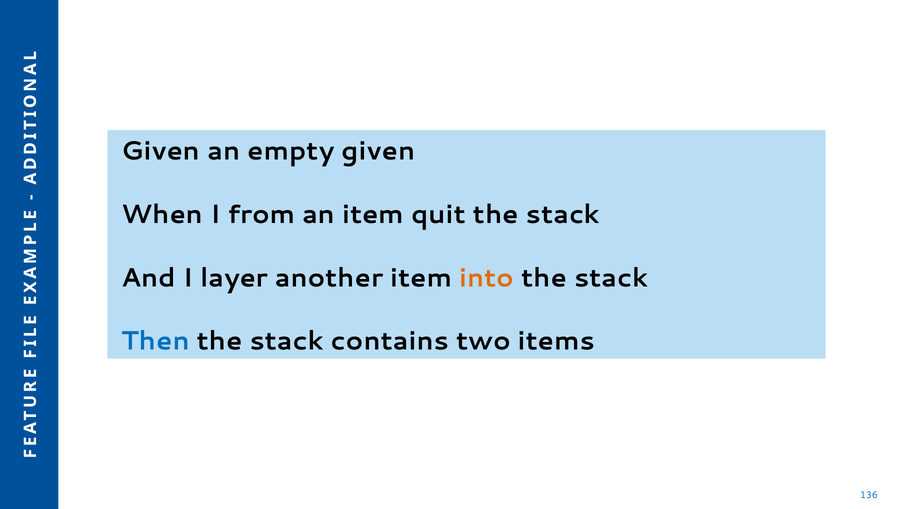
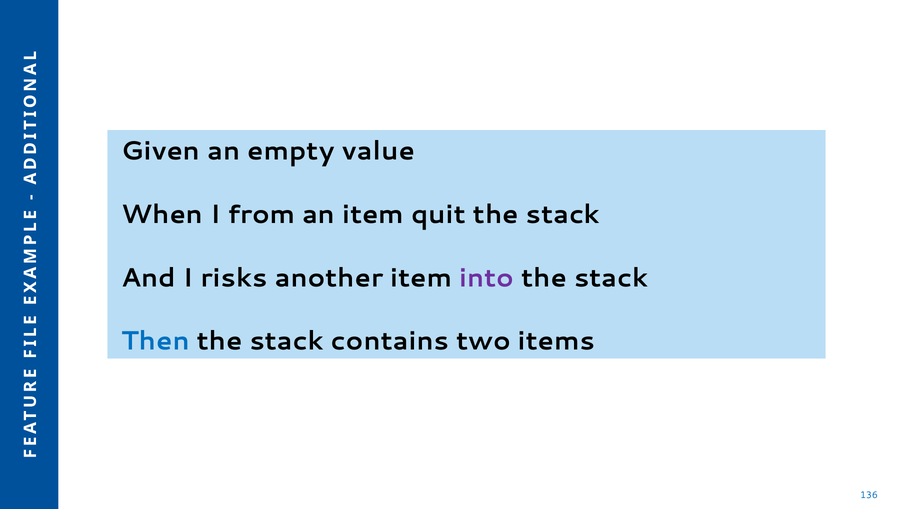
empty given: given -> value
layer: layer -> risks
into colour: orange -> purple
